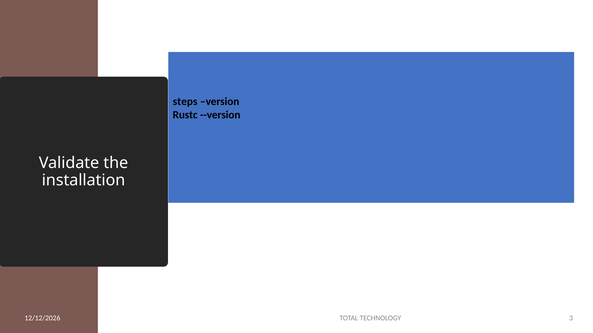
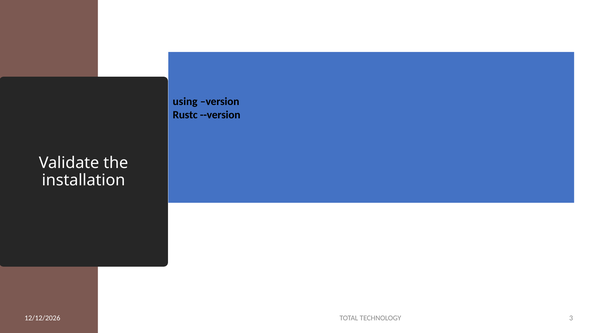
steps: steps -> using
